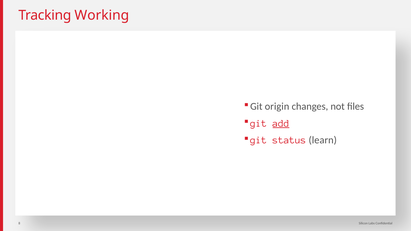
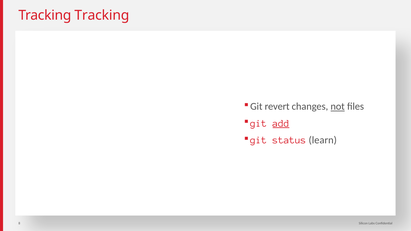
Tracking Working: Working -> Tracking
origin: origin -> revert
not underline: none -> present
